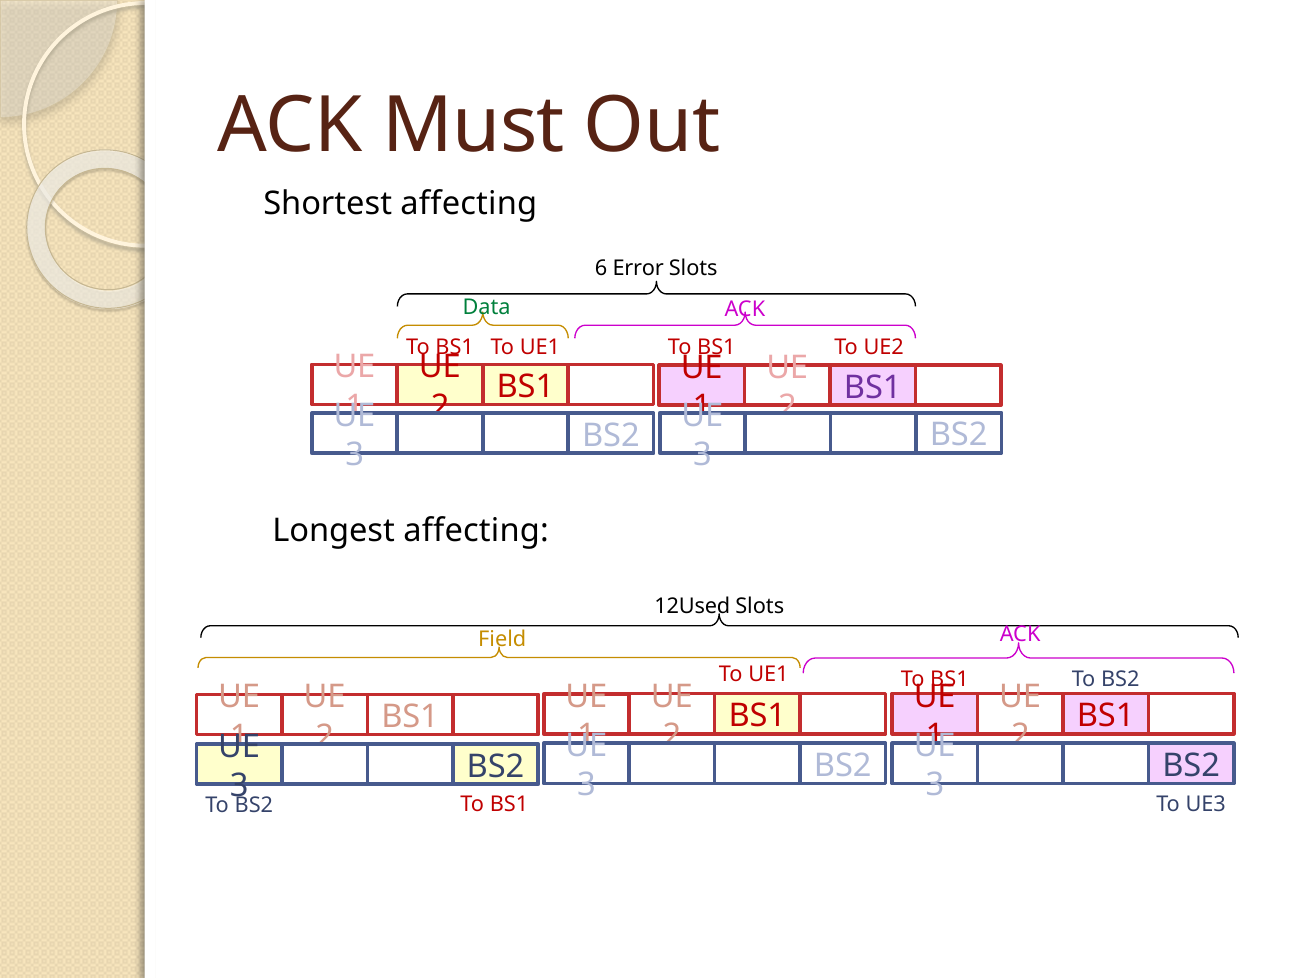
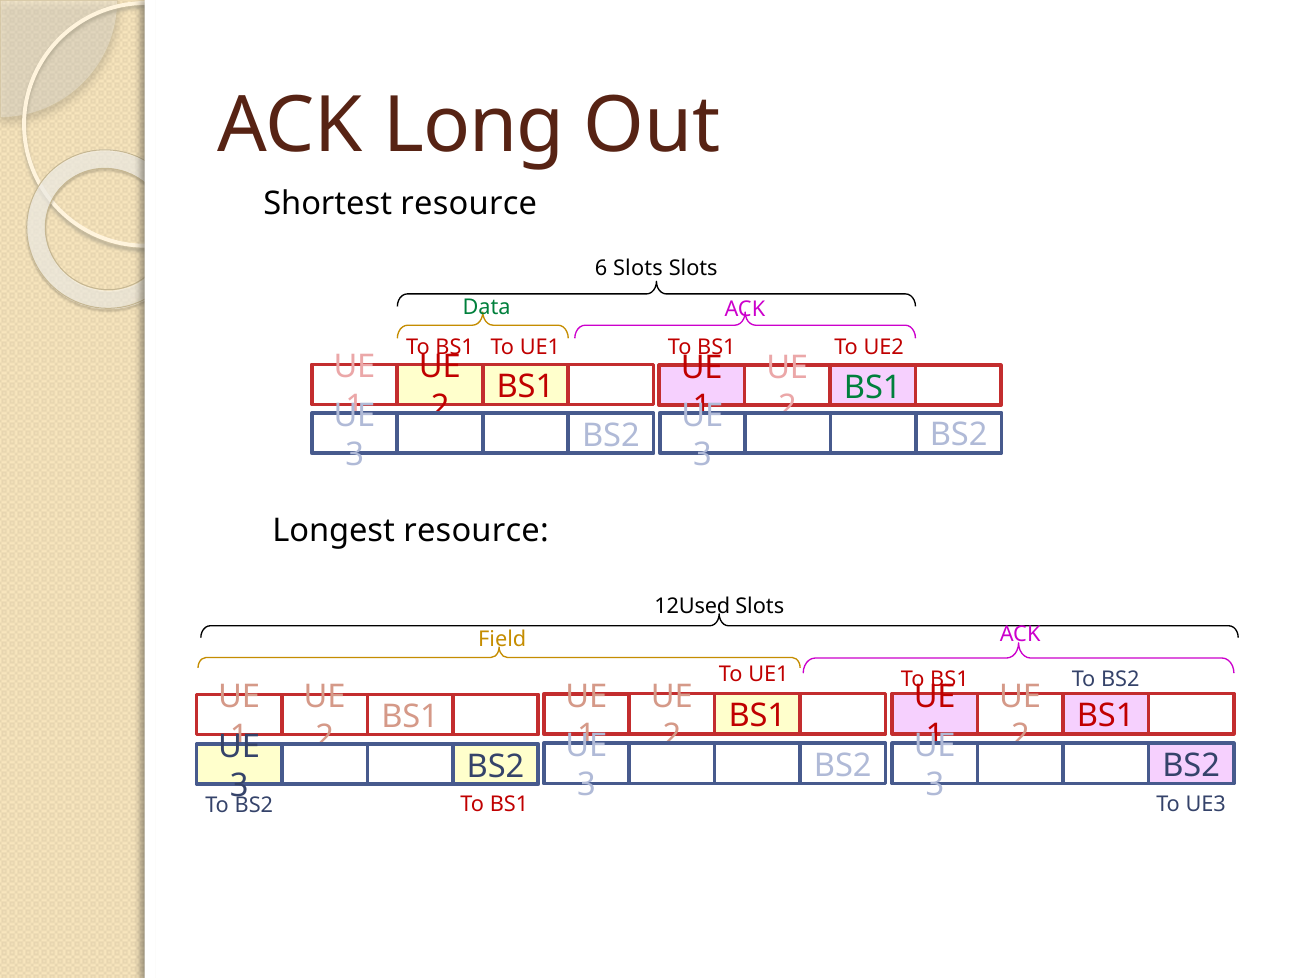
Must: Must -> Long
Shortest affecting: affecting -> resource
6 Error: Error -> Slots
BS1 at (873, 388) colour: purple -> green
Longest affecting: affecting -> resource
